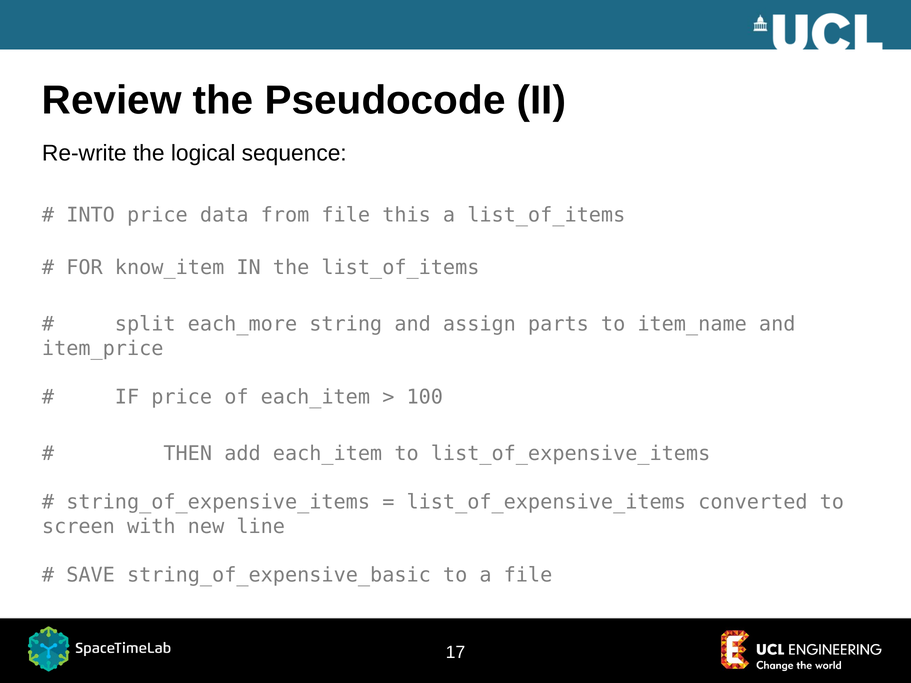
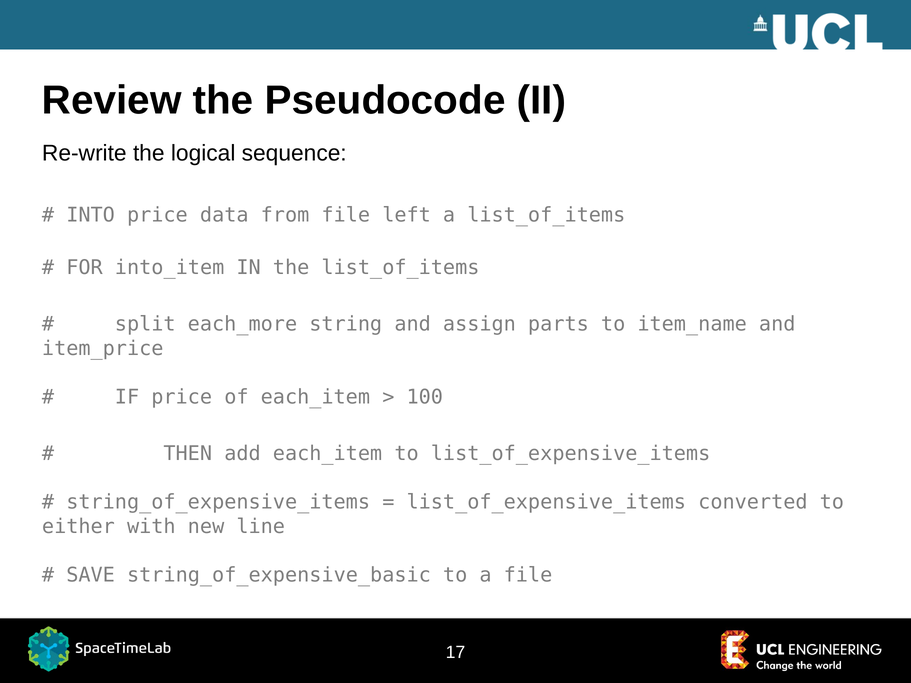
this: this -> left
know_item: know_item -> into_item
screen: screen -> either
